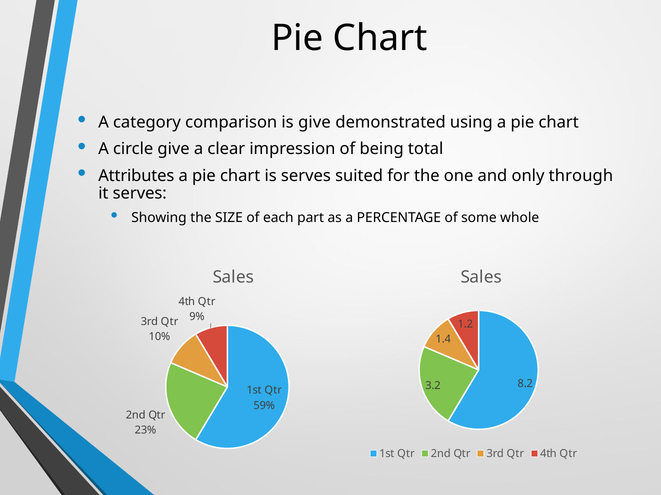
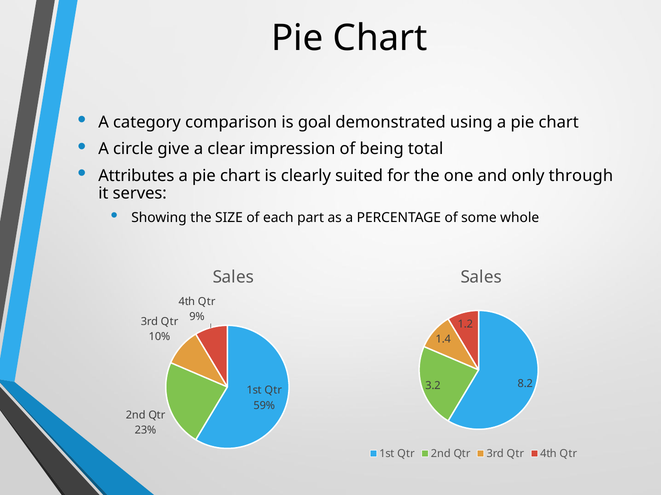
is give: give -> goal
is serves: serves -> clearly
